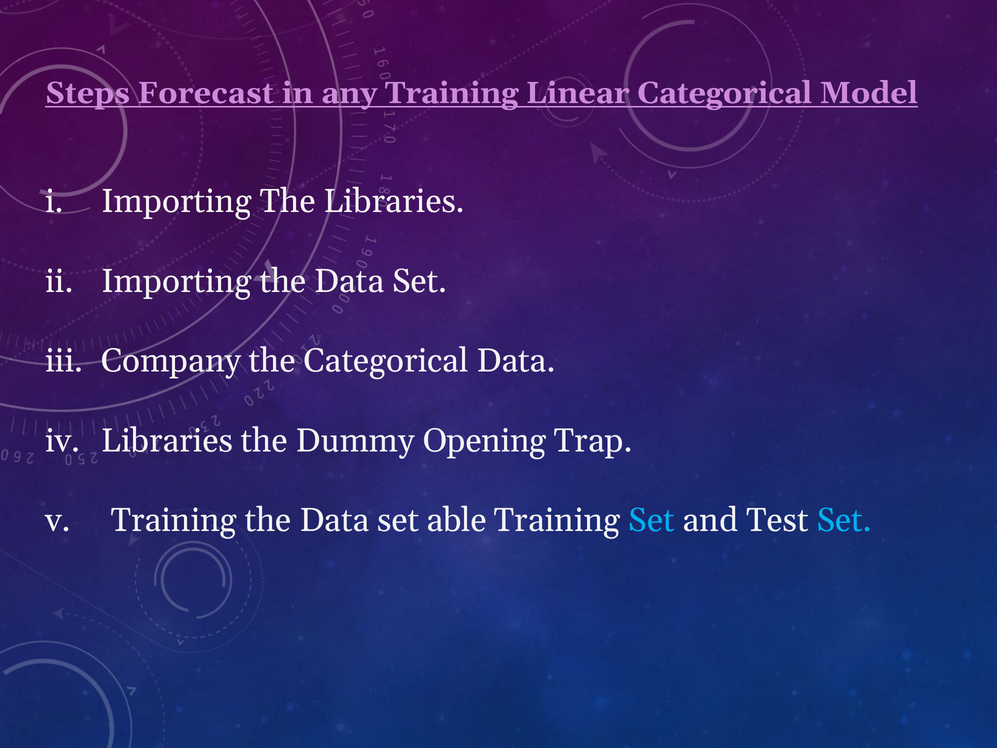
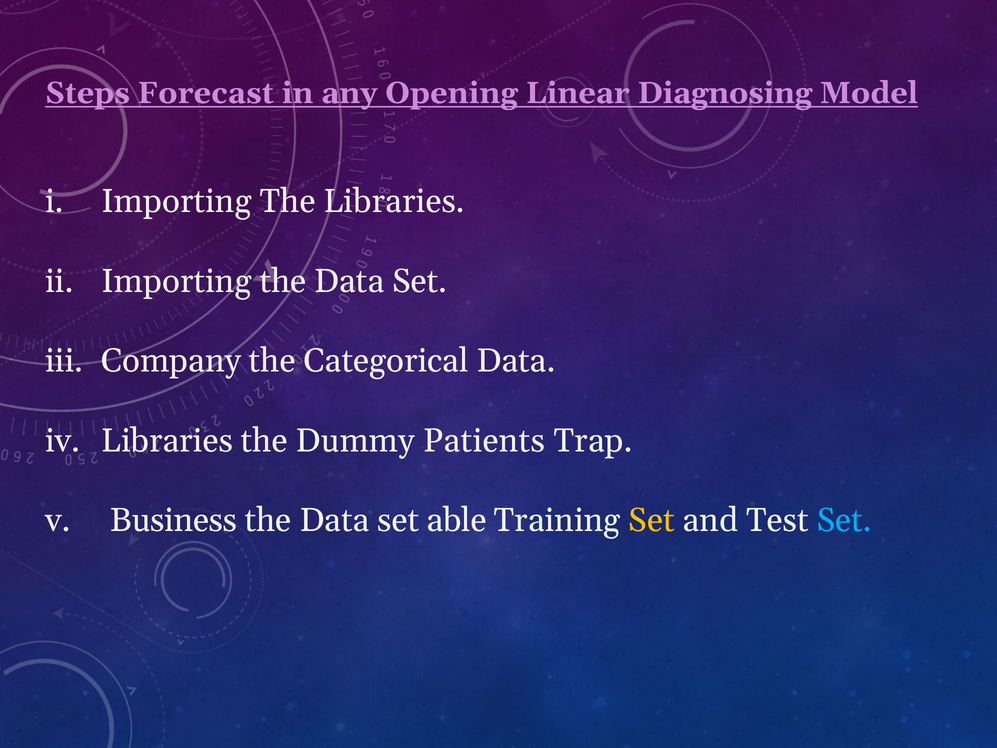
any Training: Training -> Opening
Linear Categorical: Categorical -> Diagnosing
Opening: Opening -> Patients
v Training: Training -> Business
Set at (651, 520) colour: light blue -> yellow
